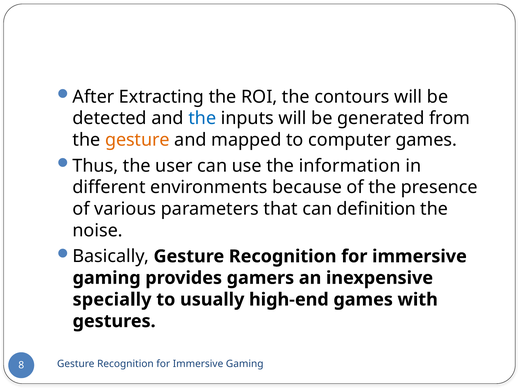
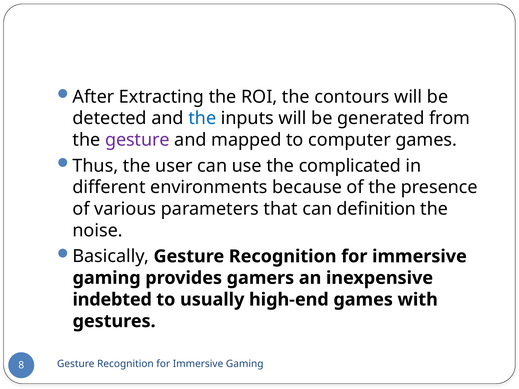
gesture at (137, 140) colour: orange -> purple
information: information -> complicated
specially: specially -> indebted
